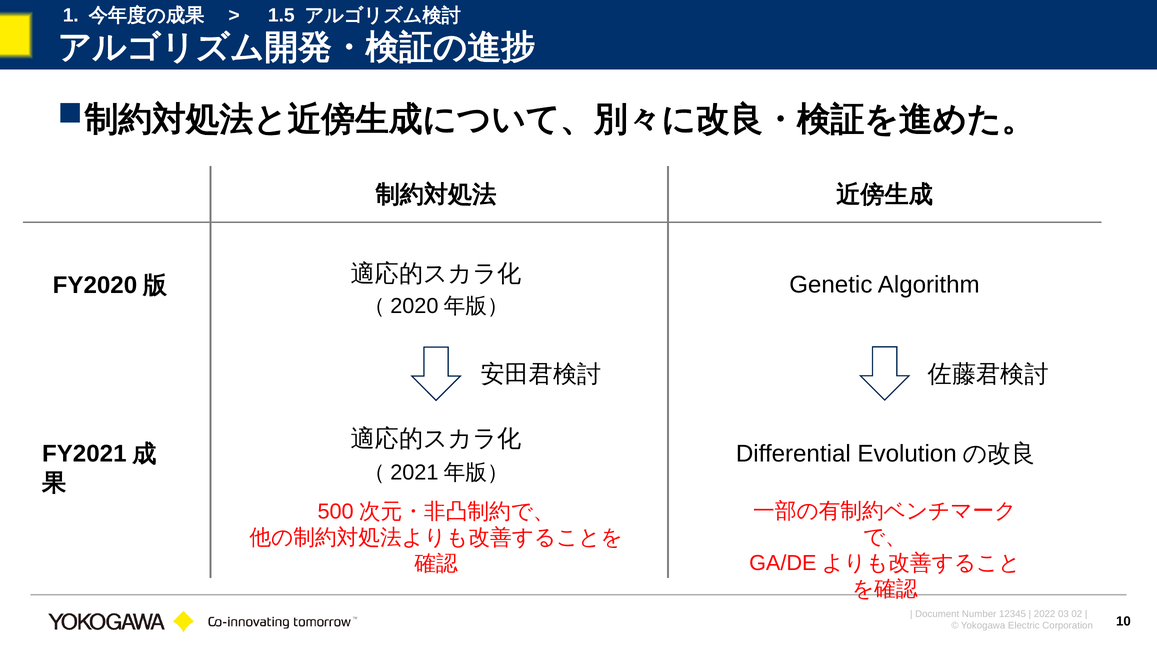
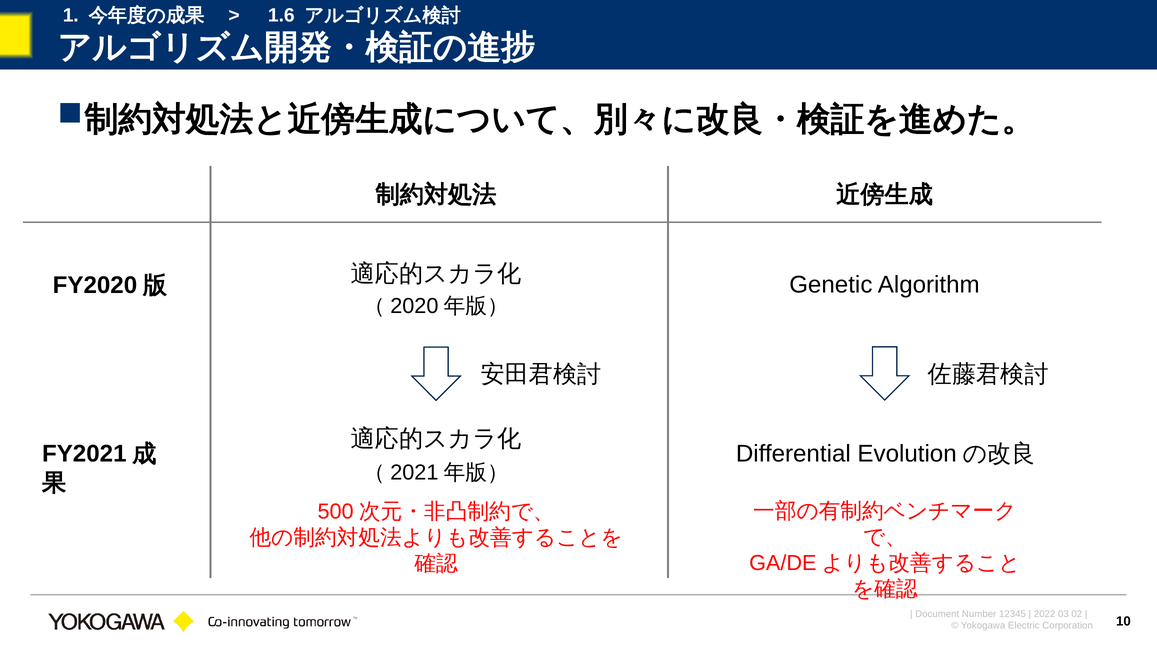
1.5: 1.5 -> 1.6
